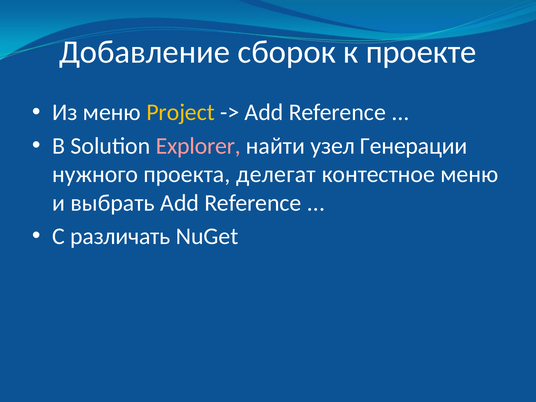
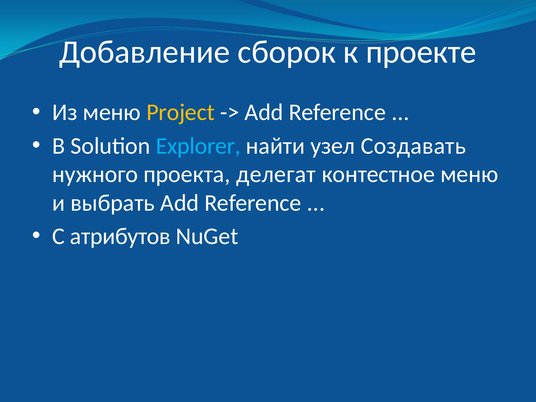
Explorer colour: pink -> light blue
Генерации: Генерации -> Создавать
различать: различать -> атрибутов
